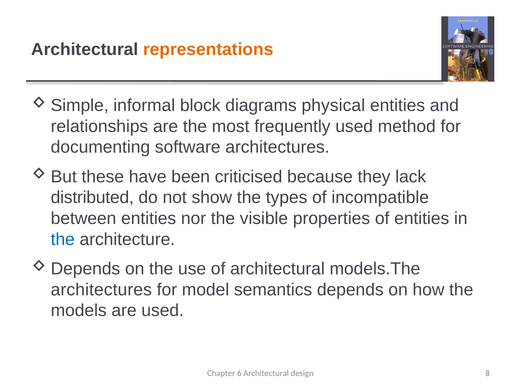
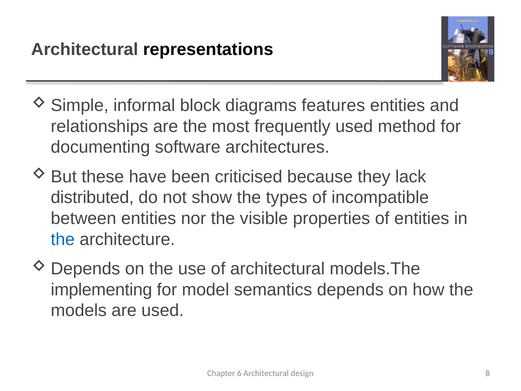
representations colour: orange -> black
physical: physical -> features
architectures at (101, 289): architectures -> implementing
